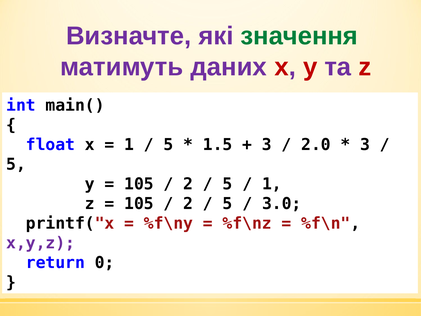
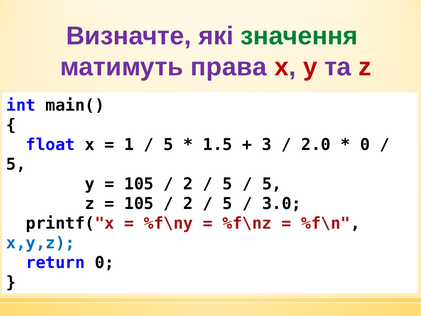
даних: даних -> права
3 at (365, 145): 3 -> 0
1 at (272, 184): 1 -> 5
x,y,z colour: purple -> blue
